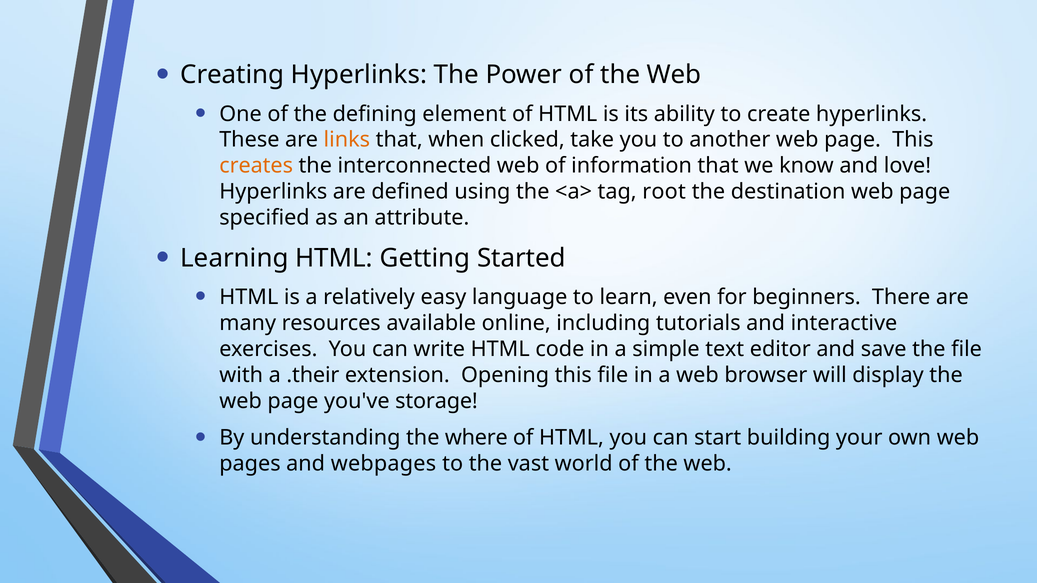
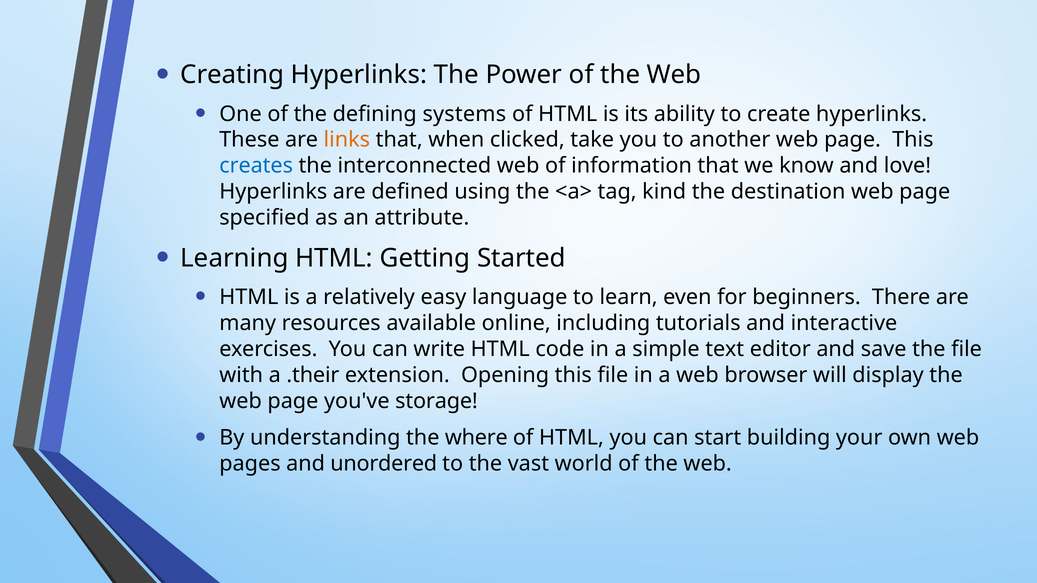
element: element -> systems
creates colour: orange -> blue
root: root -> kind
webpages: webpages -> unordered
